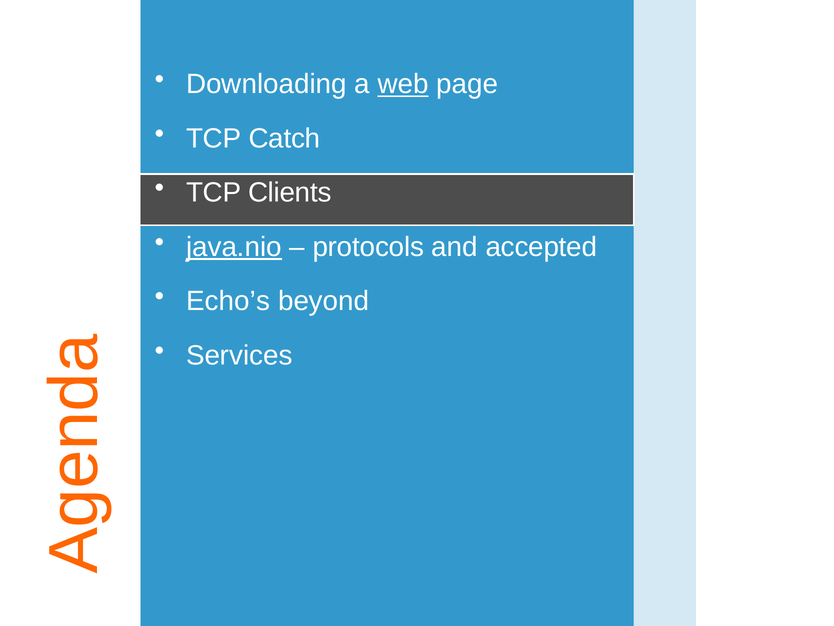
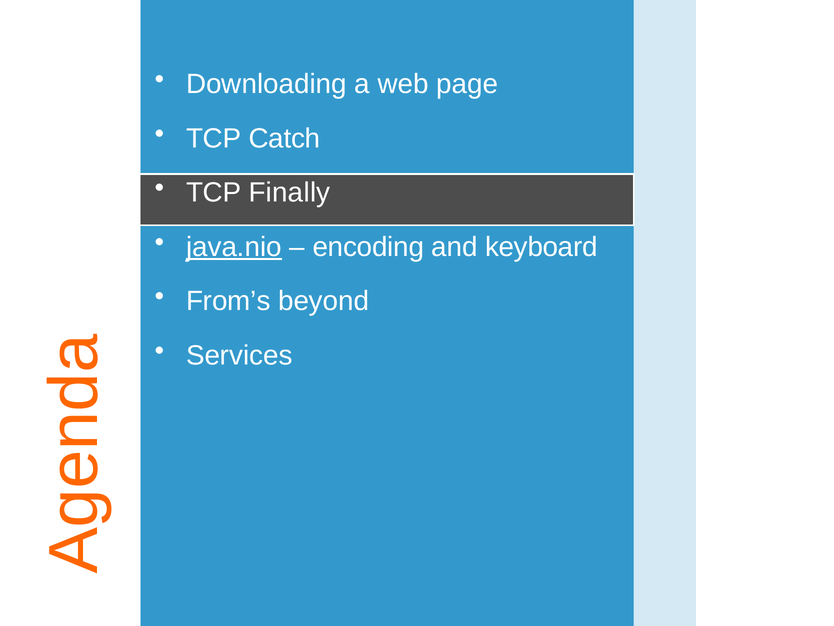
web underline: present -> none
Clients: Clients -> Finally
protocols: protocols -> encoding
accepted: accepted -> keyboard
Echo’s: Echo’s -> From’s
